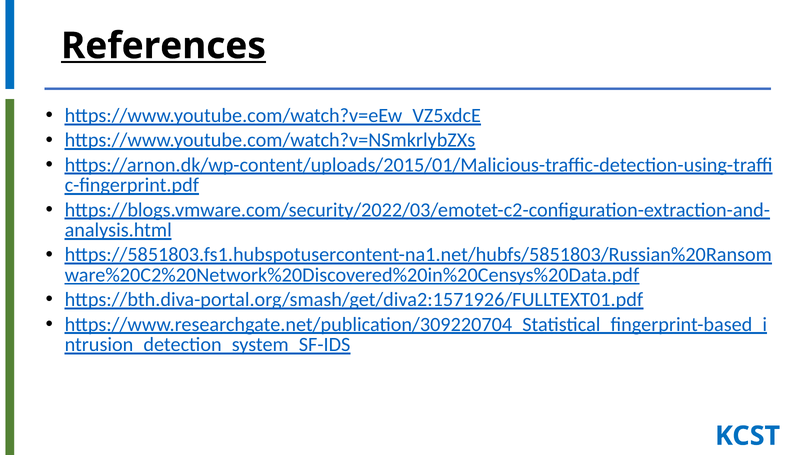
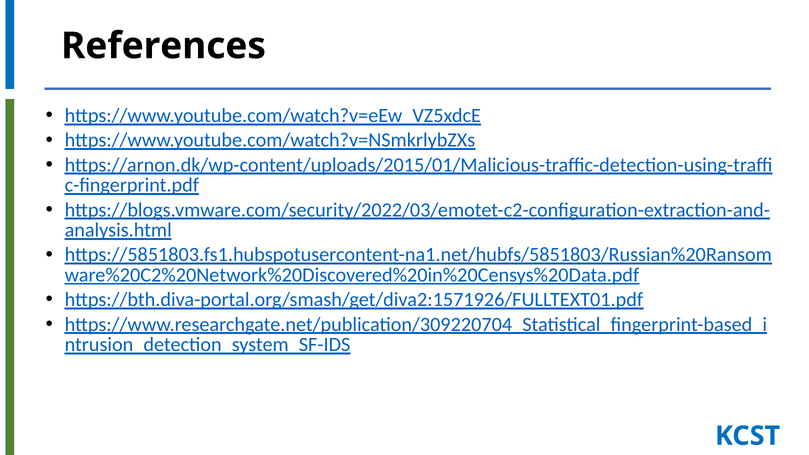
References underline: present -> none
